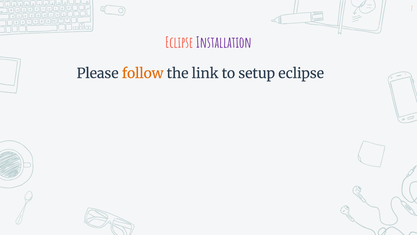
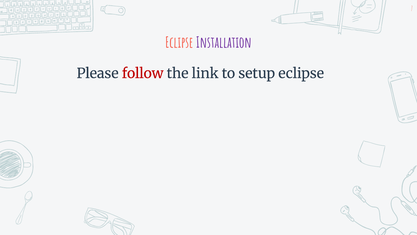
follow colour: orange -> red
